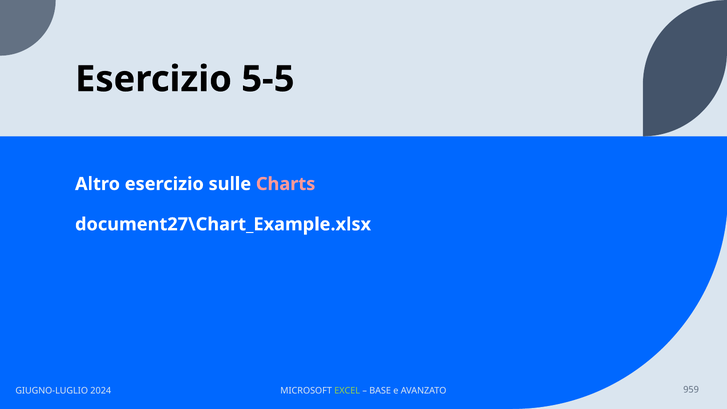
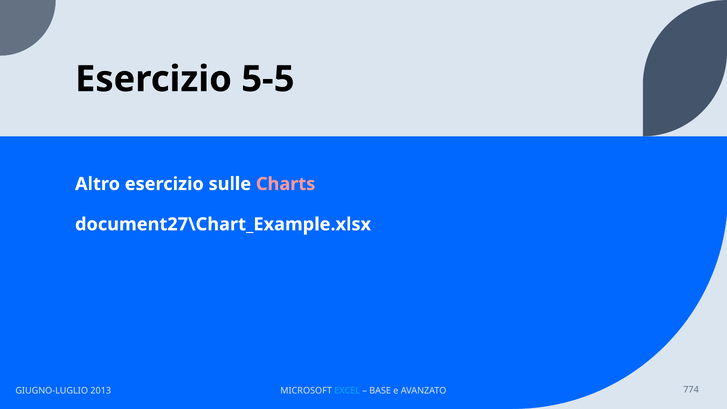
2024: 2024 -> 2013
EXCEL colour: light green -> light blue
959: 959 -> 774
